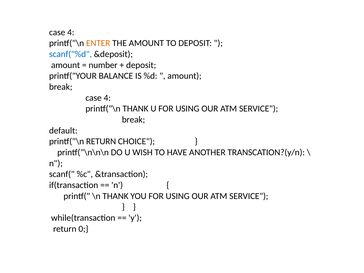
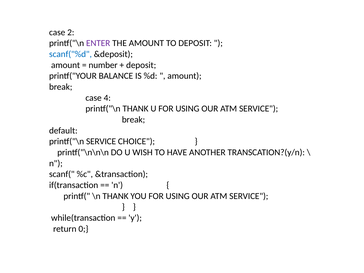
4 at (71, 32): 4 -> 2
ENTER colour: orange -> purple
printf("\n RETURN: RETURN -> SERVICE
